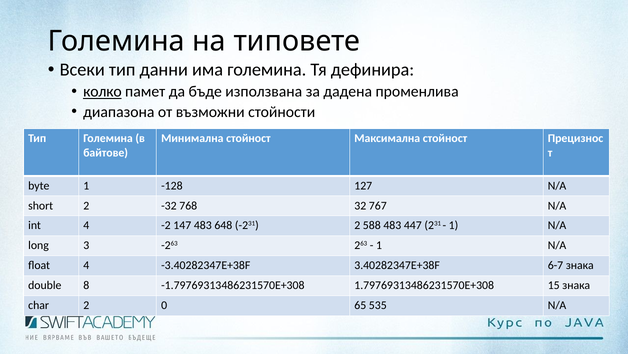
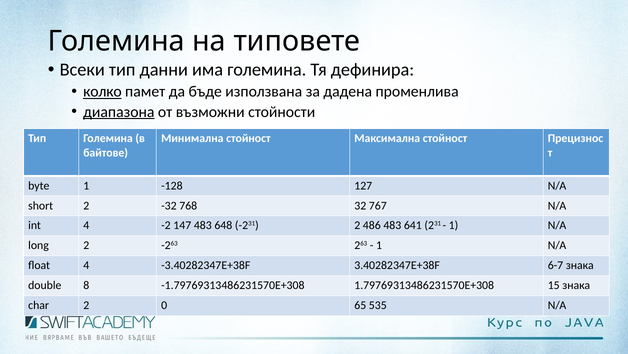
диапазона underline: none -> present
588: 588 -> 486
447: 447 -> 641
long 3: 3 -> 2
